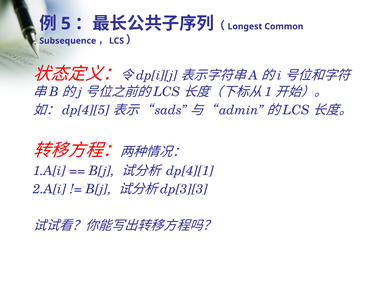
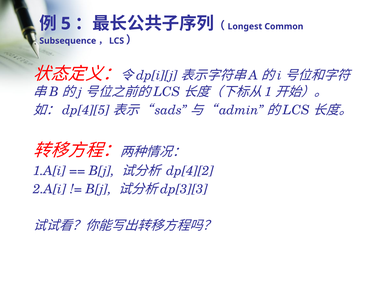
dp[4][1: dp[4][1 -> dp[4][2
